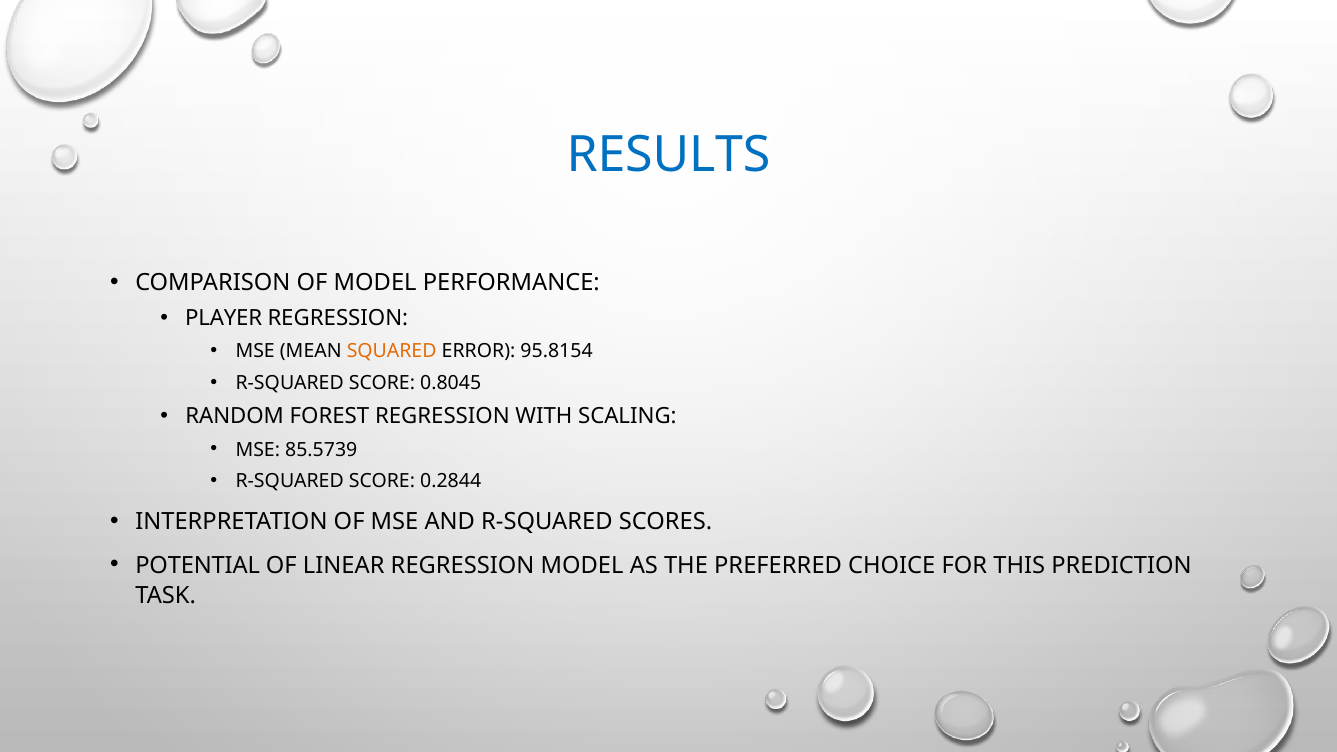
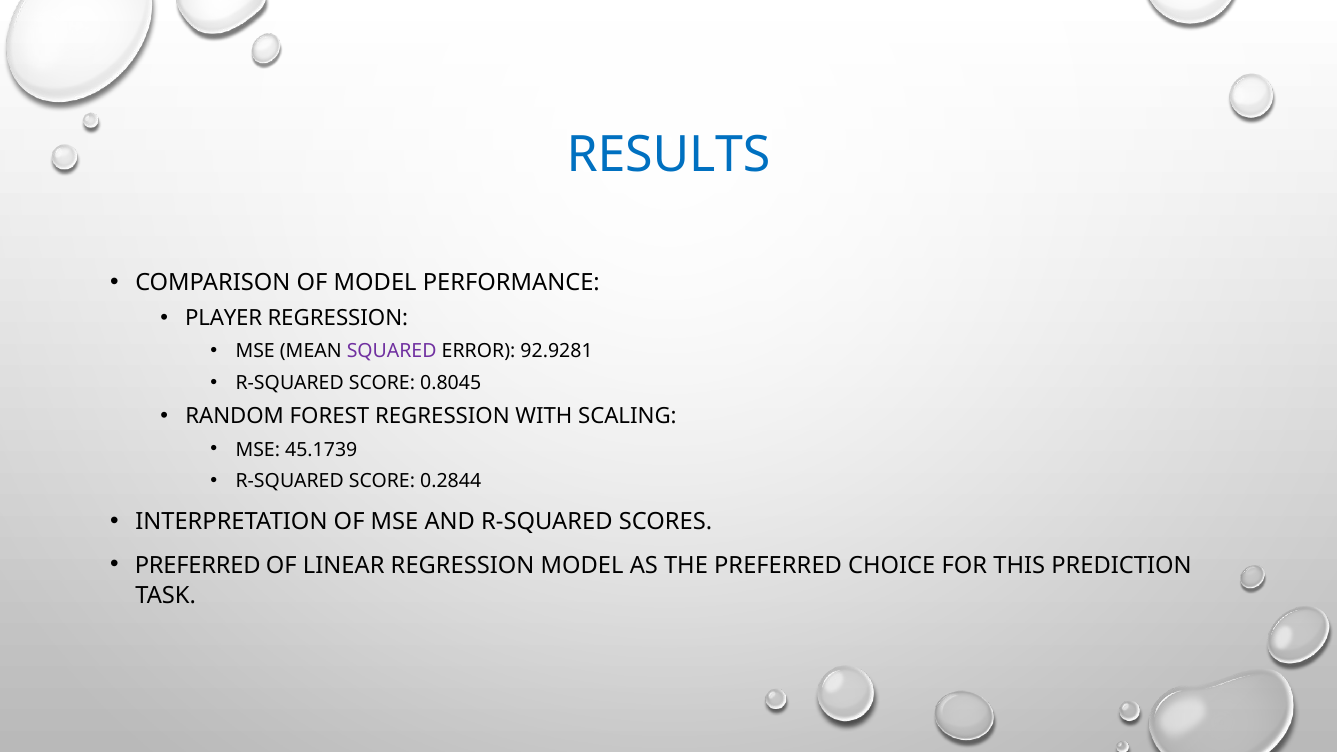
SQUARED colour: orange -> purple
95.8154: 95.8154 -> 92.9281
85.5739: 85.5739 -> 45.1739
POTENTIAL at (198, 565): POTENTIAL -> PREFERRED
